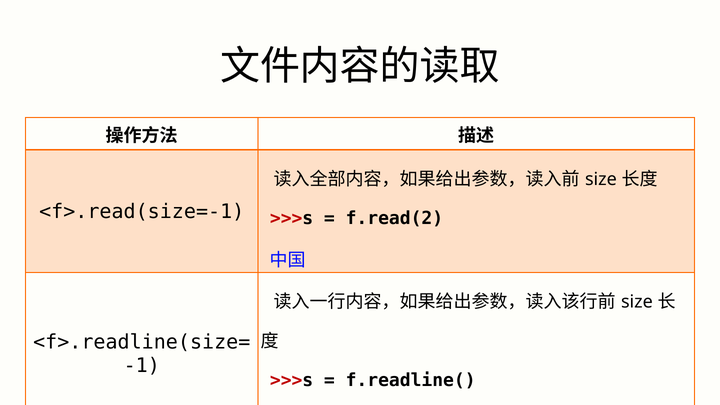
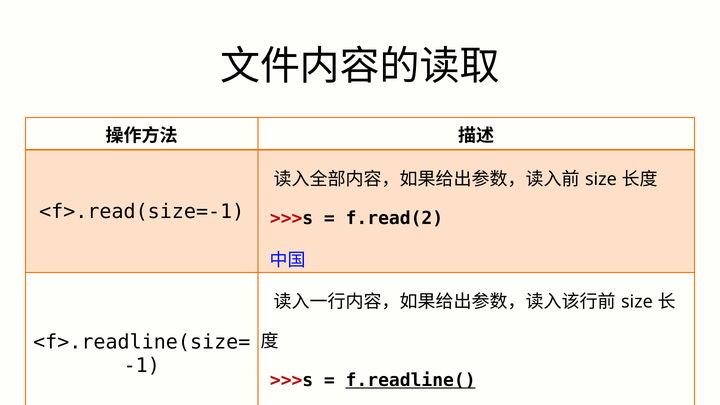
f.readline( underline: none -> present
